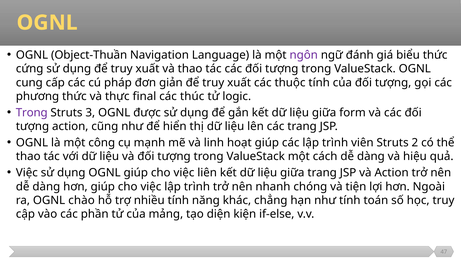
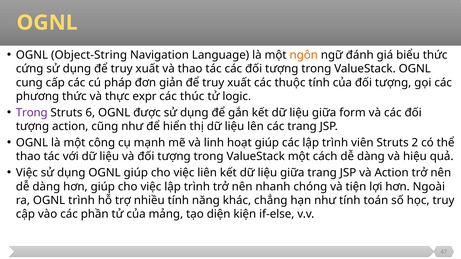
Object-Thuần: Object-Thuần -> Object-String
ngôn colour: purple -> orange
final: final -> expr
3: 3 -> 6
OGNL chào: chào -> trình
